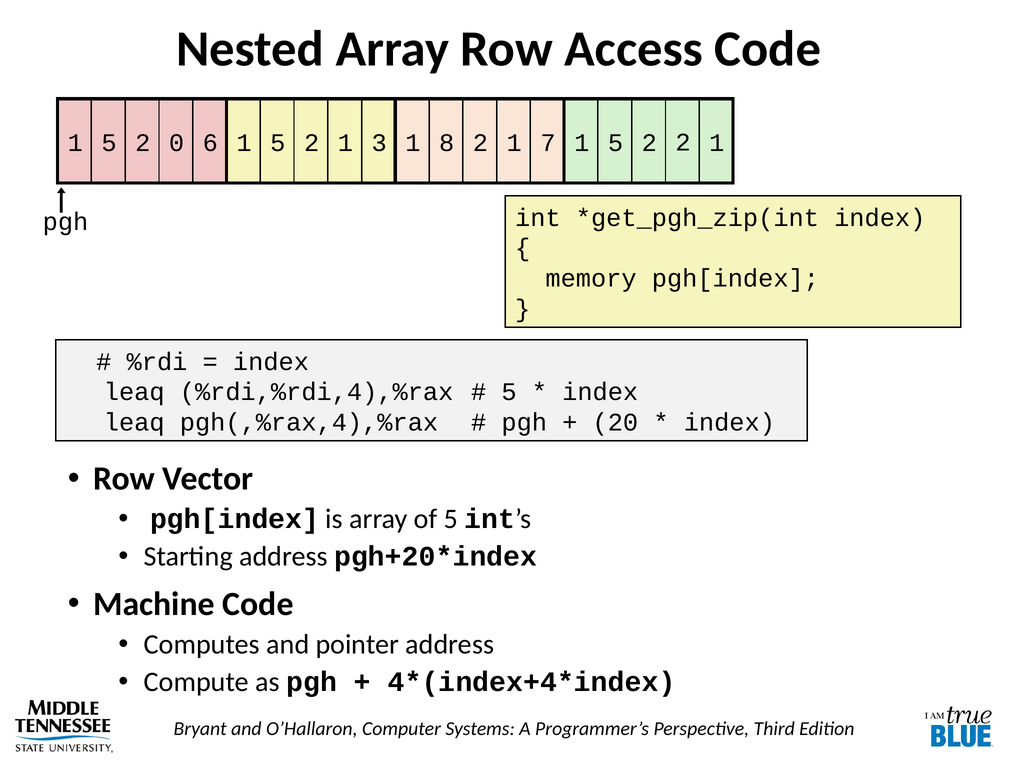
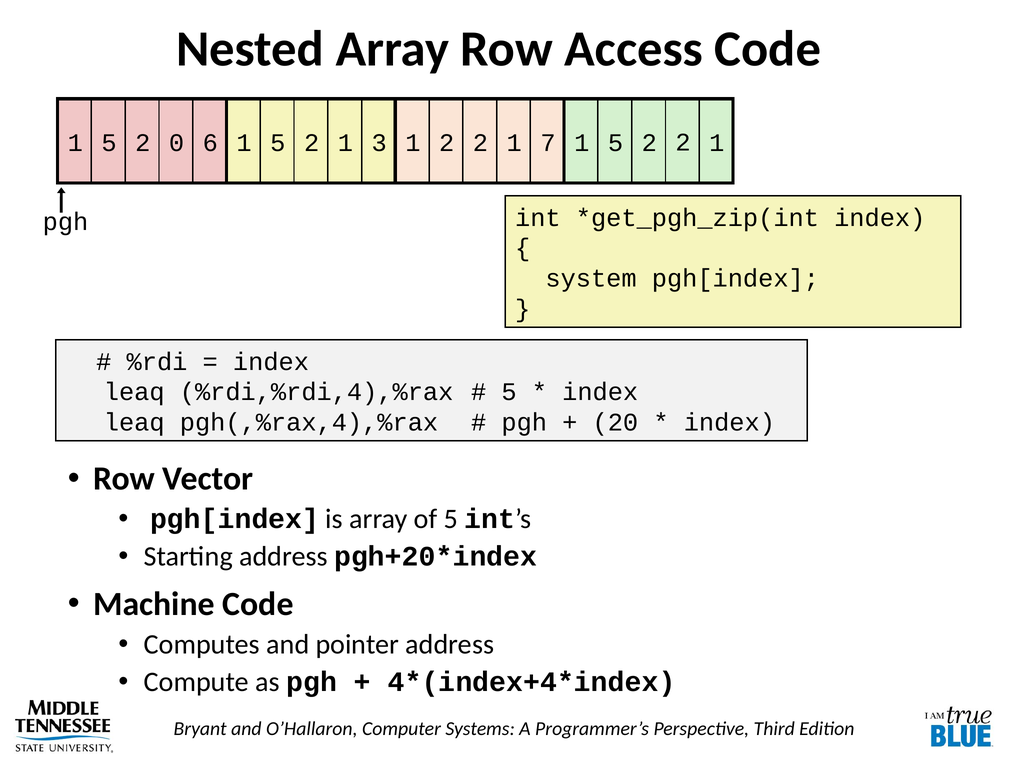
1 8: 8 -> 2
memory: memory -> system
